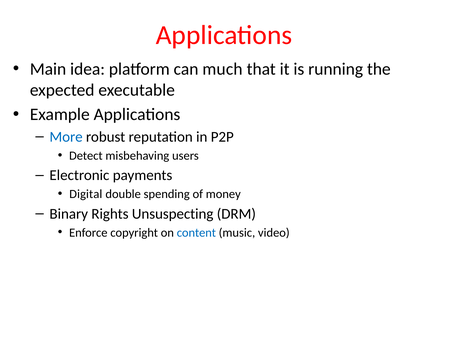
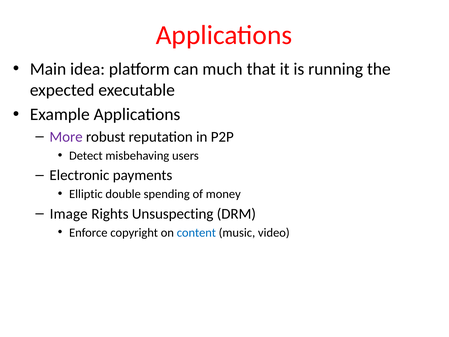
More colour: blue -> purple
Digital: Digital -> Elliptic
Binary: Binary -> Image
